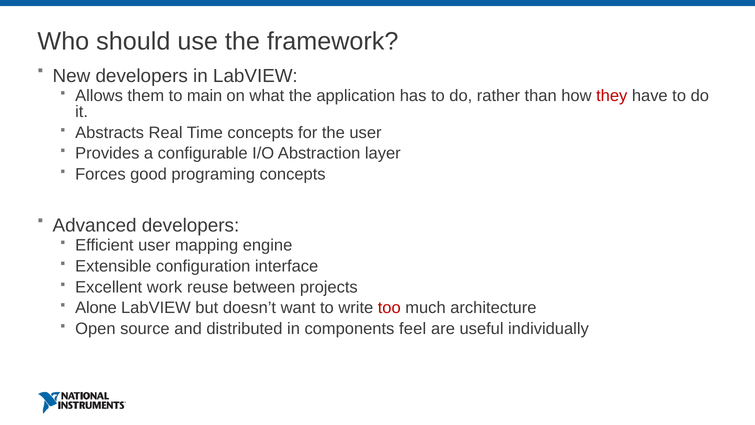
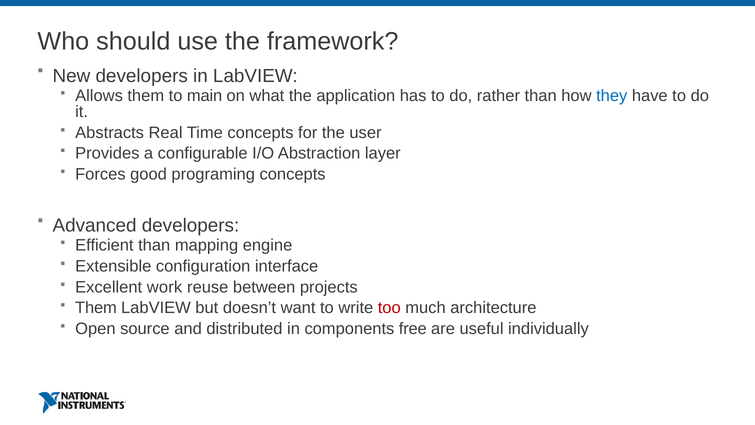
they colour: red -> blue
Efficient user: user -> than
Alone at (96, 308): Alone -> Them
feel: feel -> free
